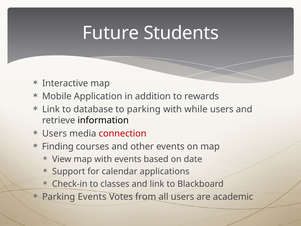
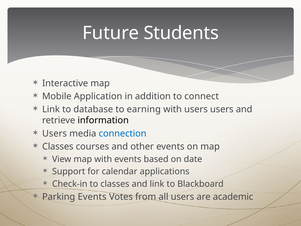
rewards: rewards -> connect
to parking: parking -> earning
with while: while -> users
connection colour: red -> blue
Finding at (58, 146): Finding -> Classes
